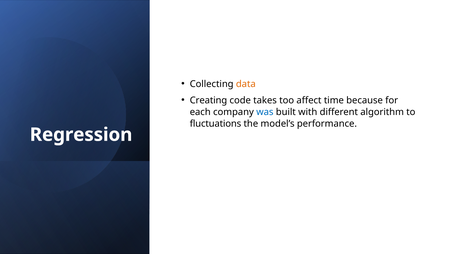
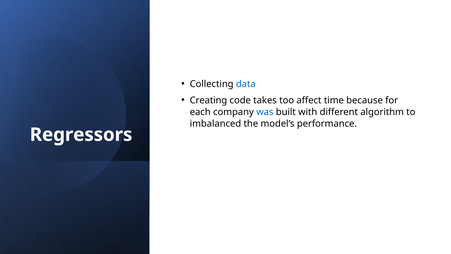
data colour: orange -> blue
fluctuations: fluctuations -> imbalanced
Regression: Regression -> Regressors
